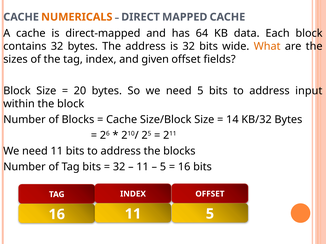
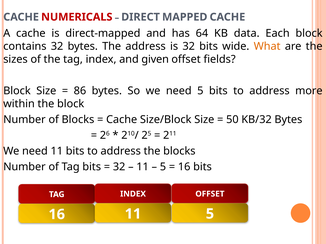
NUMERICALS colour: orange -> red
20: 20 -> 86
input: input -> more
14: 14 -> 50
